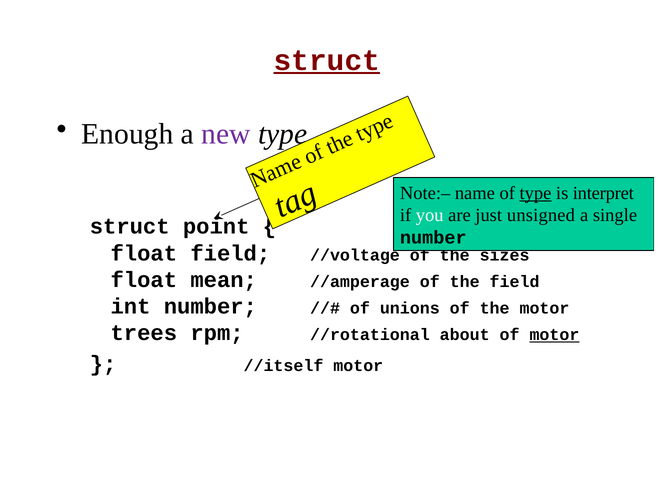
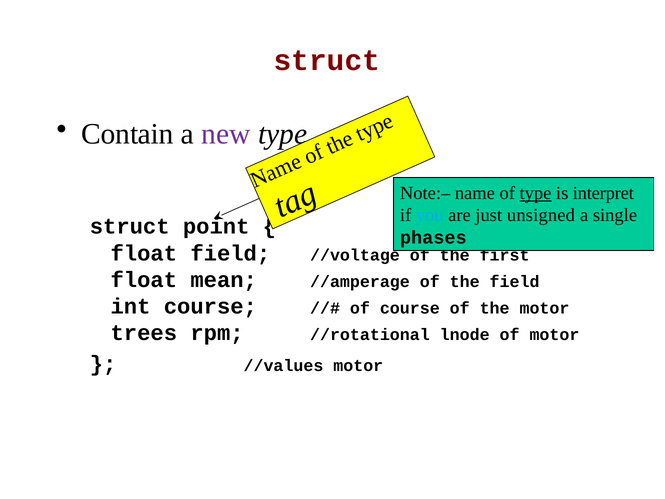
struct at (327, 60) underline: present -> none
Enough: Enough -> Contain
you colour: white -> light blue
number at (433, 237): number -> phases
sizes: sizes -> first
int number: number -> course
of unions: unions -> course
about: about -> lnode
motor at (554, 335) underline: present -> none
//itself: //itself -> //values
